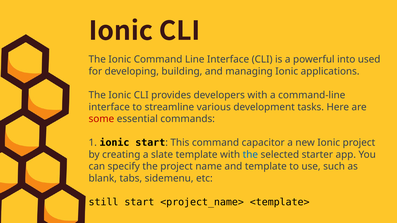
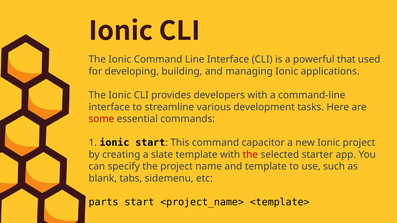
into: into -> that
the at (250, 155) colour: blue -> red
still: still -> parts
